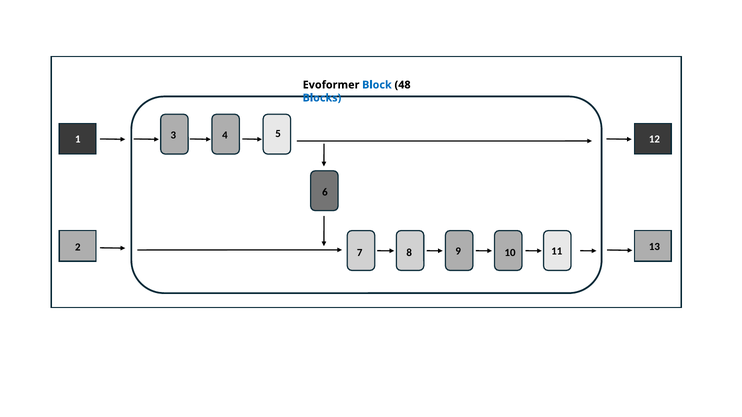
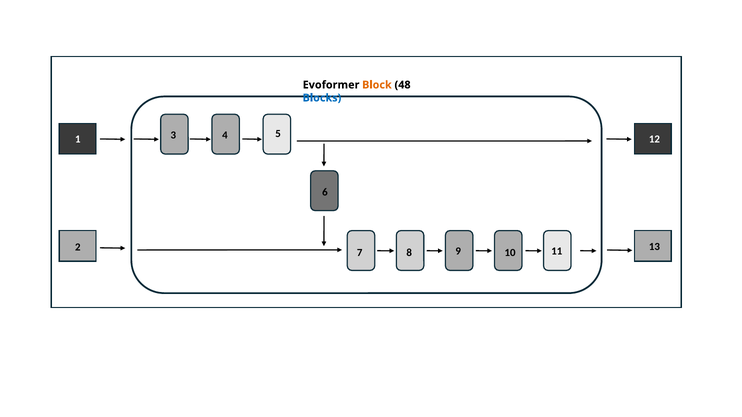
Block colour: blue -> orange
